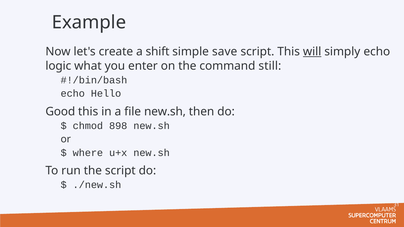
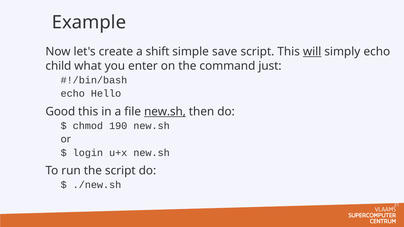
logic: logic -> child
still: still -> just
new.sh at (165, 112) underline: none -> present
898: 898 -> 190
where: where -> login
